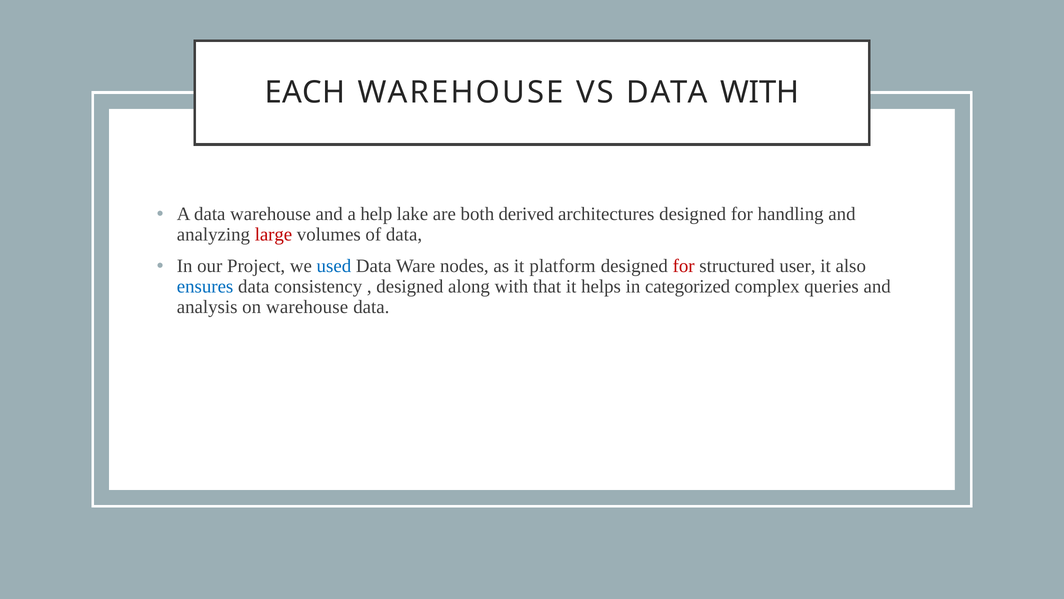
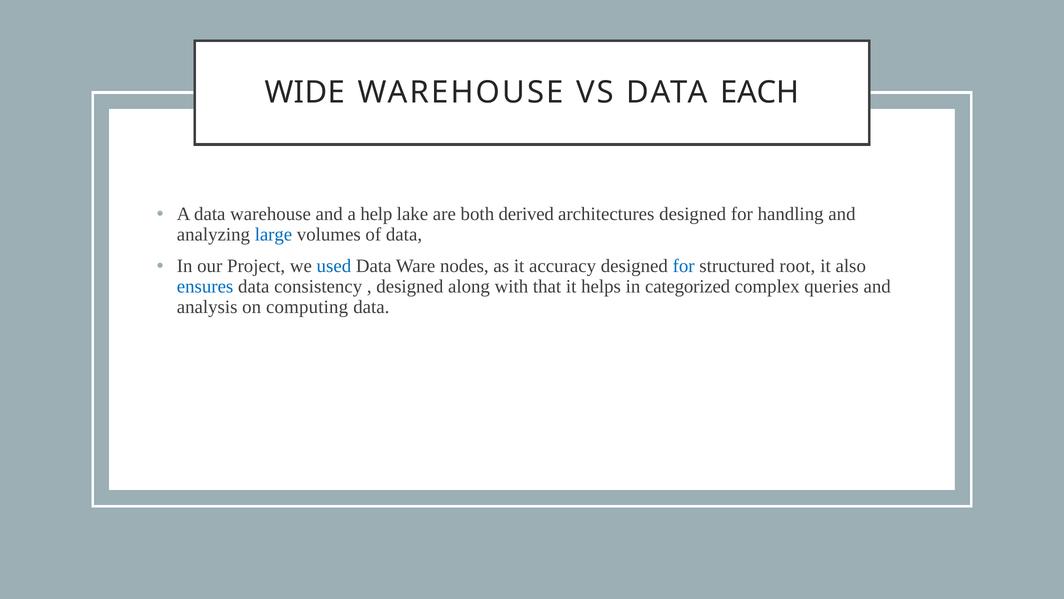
EACH: EACH -> WIDE
DATA WITH: WITH -> EACH
large colour: red -> blue
platform: platform -> accuracy
for at (684, 266) colour: red -> blue
user: user -> root
on warehouse: warehouse -> computing
